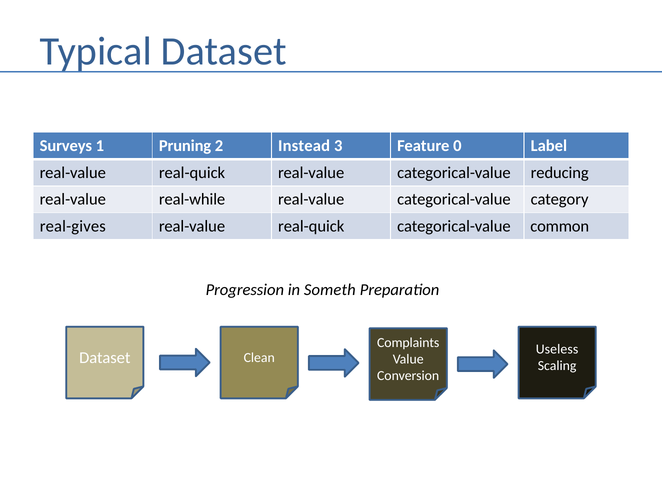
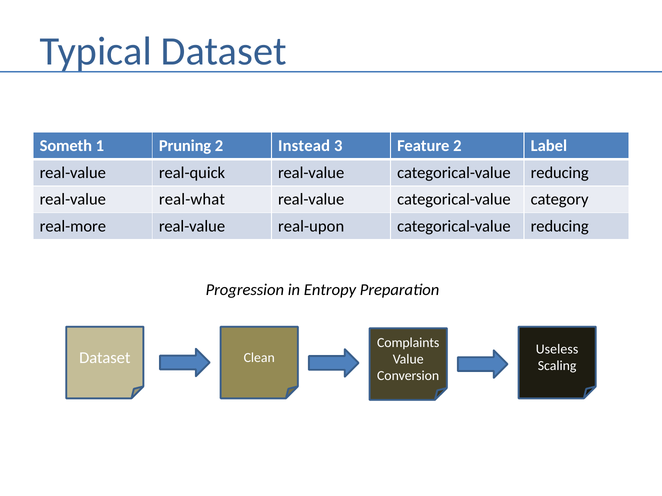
Surveys: Surveys -> Someth
Feature 0: 0 -> 2
real-while: real-while -> real-what
real-gives: real-gives -> real-more
real-quick at (311, 227): real-quick -> real-upon
common at (560, 227): common -> reducing
Someth: Someth -> Entropy
